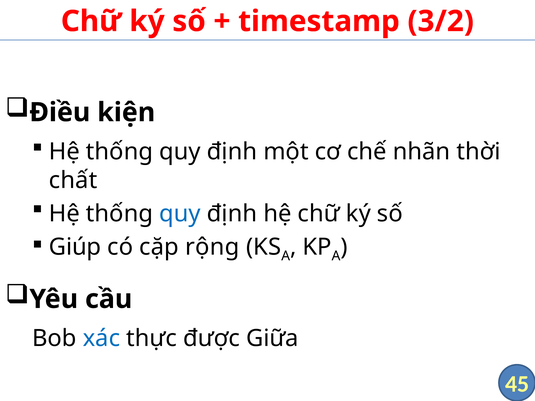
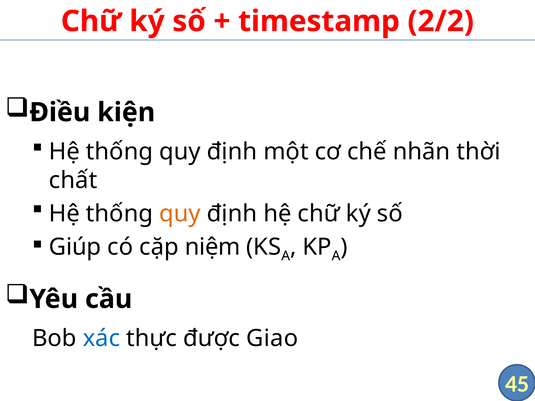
3/2: 3/2 -> 2/2
quy at (180, 214) colour: blue -> orange
rộng: rộng -> niệm
Giữa: Giữa -> Giao
